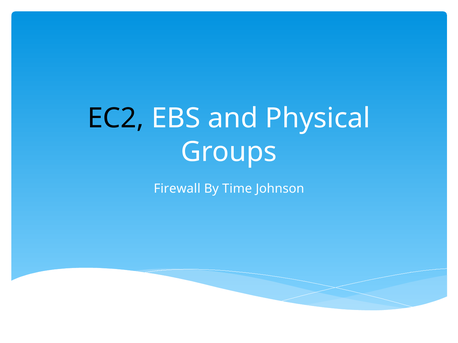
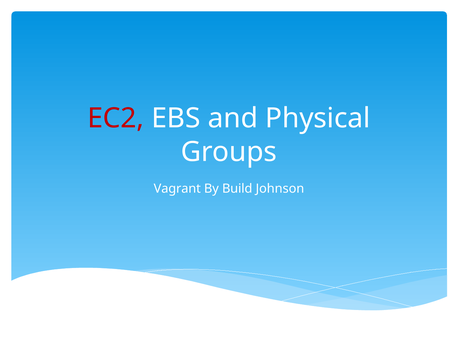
EC2 colour: black -> red
Firewall: Firewall -> Vagrant
Time: Time -> Build
